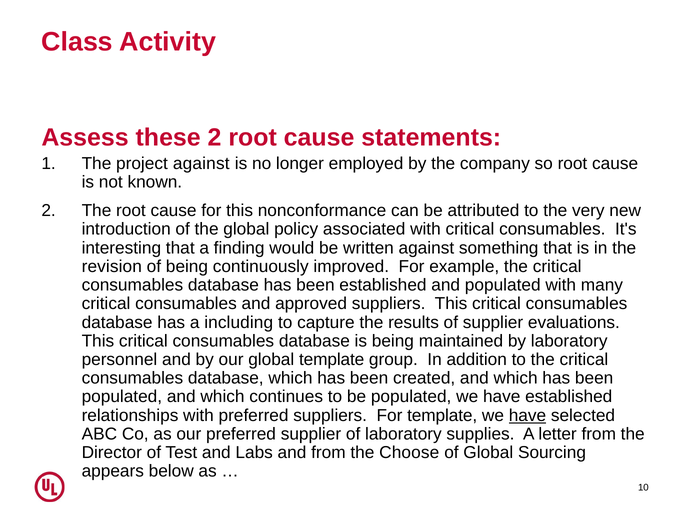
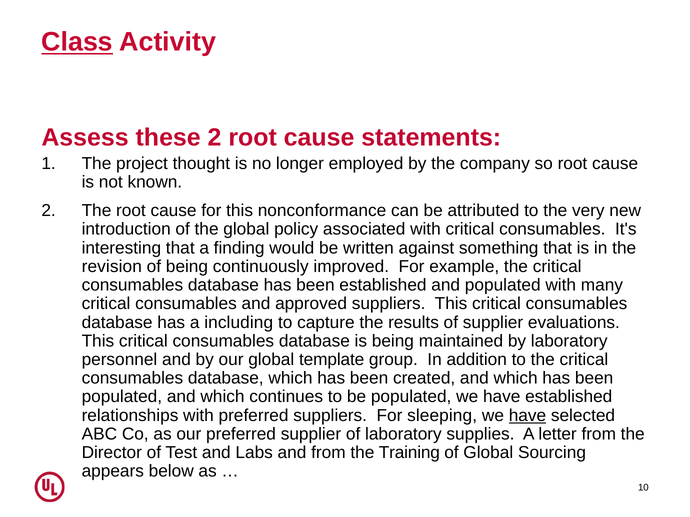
Class underline: none -> present
project against: against -> thought
For template: template -> sleeping
Choose: Choose -> Training
